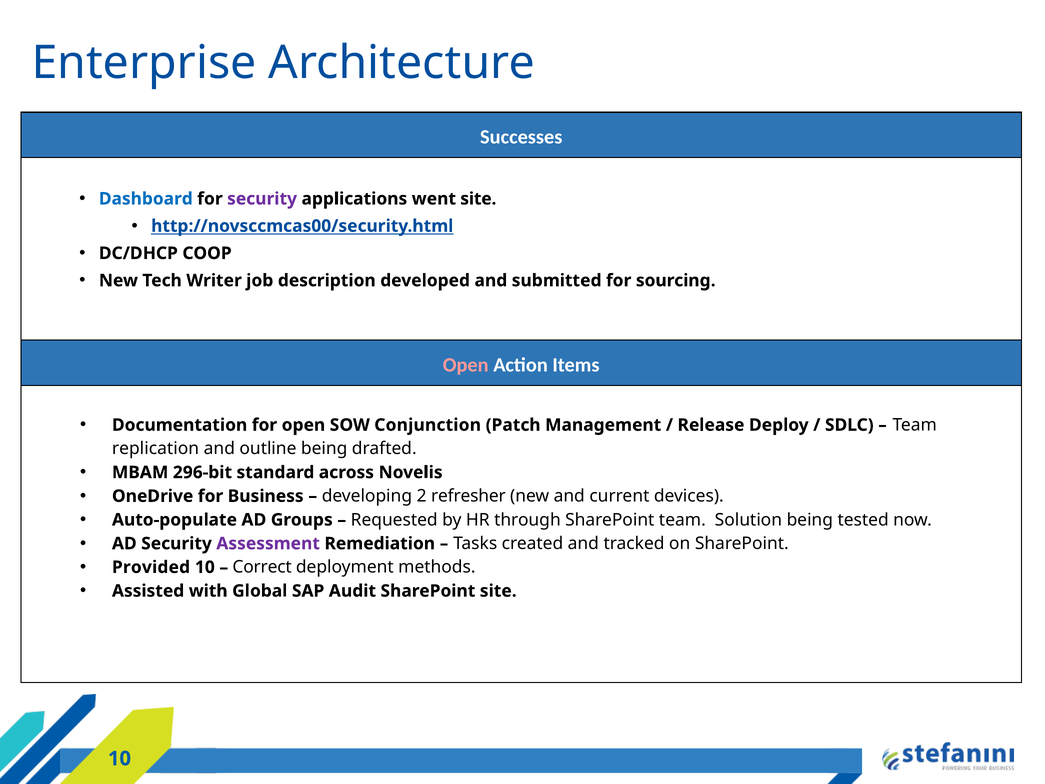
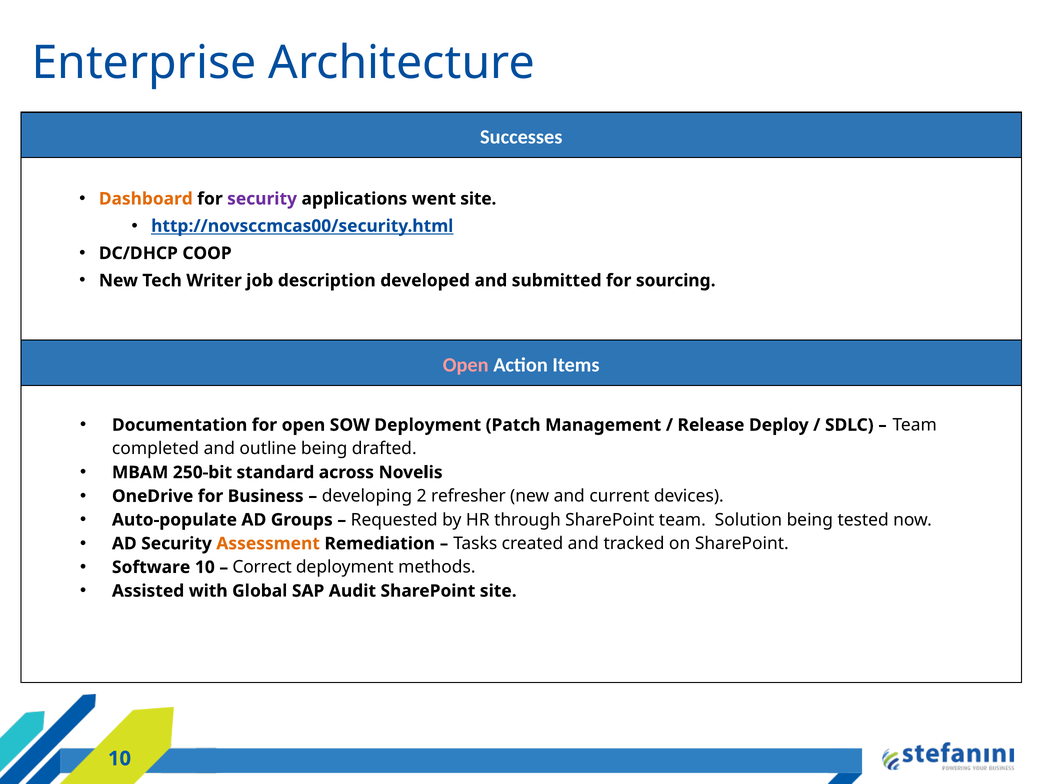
Dashboard colour: blue -> orange
SOW Conjunction: Conjunction -> Deployment
replication: replication -> completed
296-bit: 296-bit -> 250-bit
Assessment colour: purple -> orange
Provided: Provided -> Software
